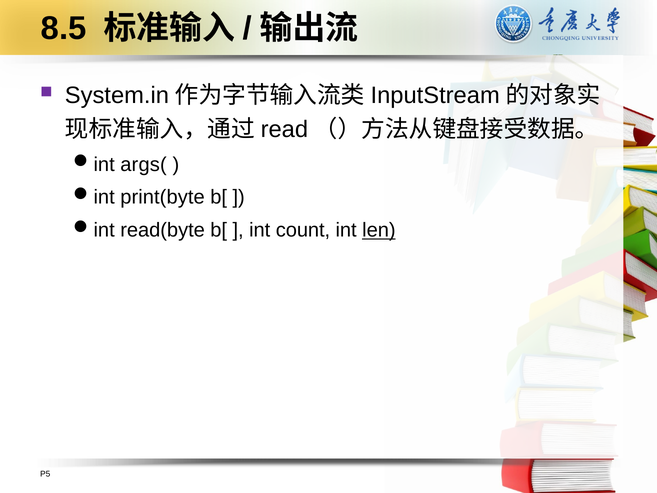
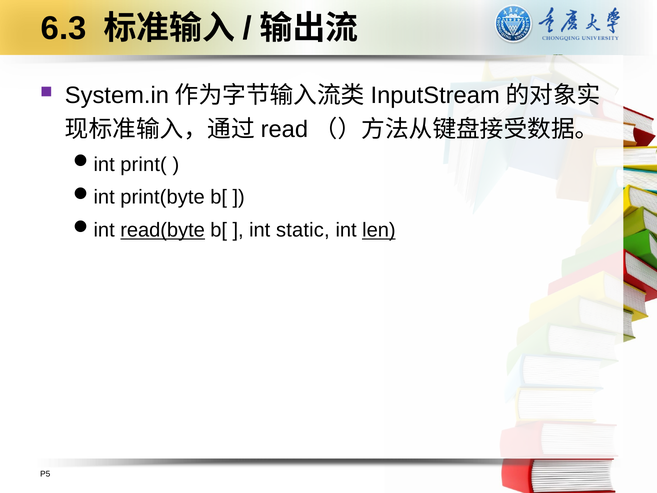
8.5: 8.5 -> 6.3
args(: args( -> print(
read(byte underline: none -> present
count: count -> static
